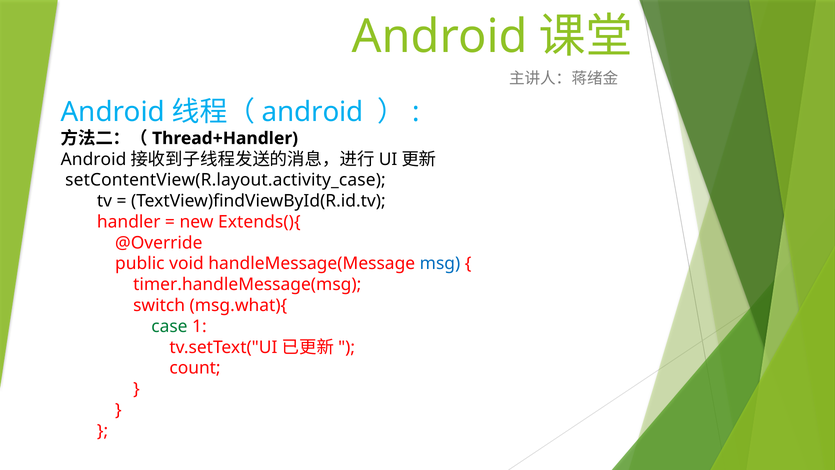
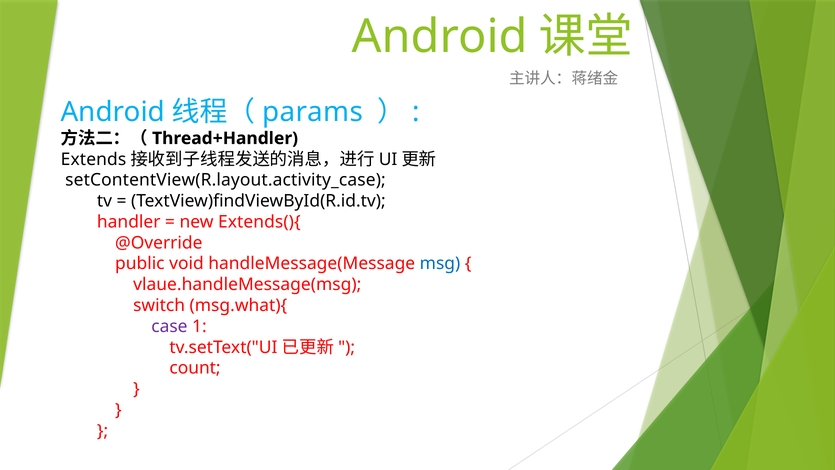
android at (313, 112): android -> params
Android at (94, 159): Android -> Extends
timer.handleMessage(msg: timer.handleMessage(msg -> vlaue.handleMessage(msg
case colour: green -> purple
